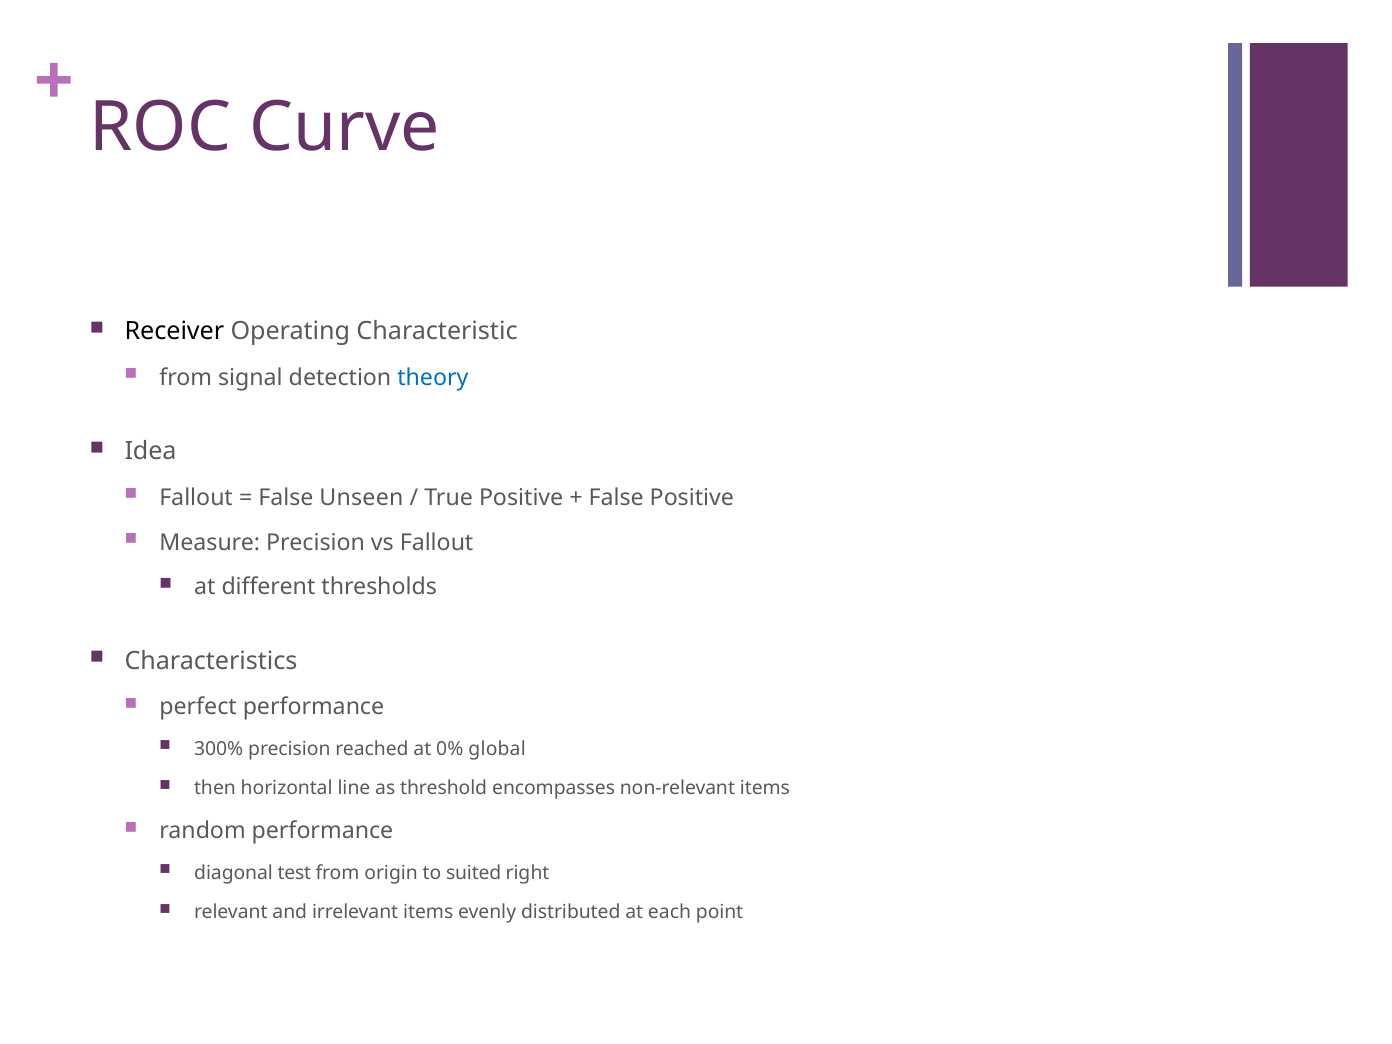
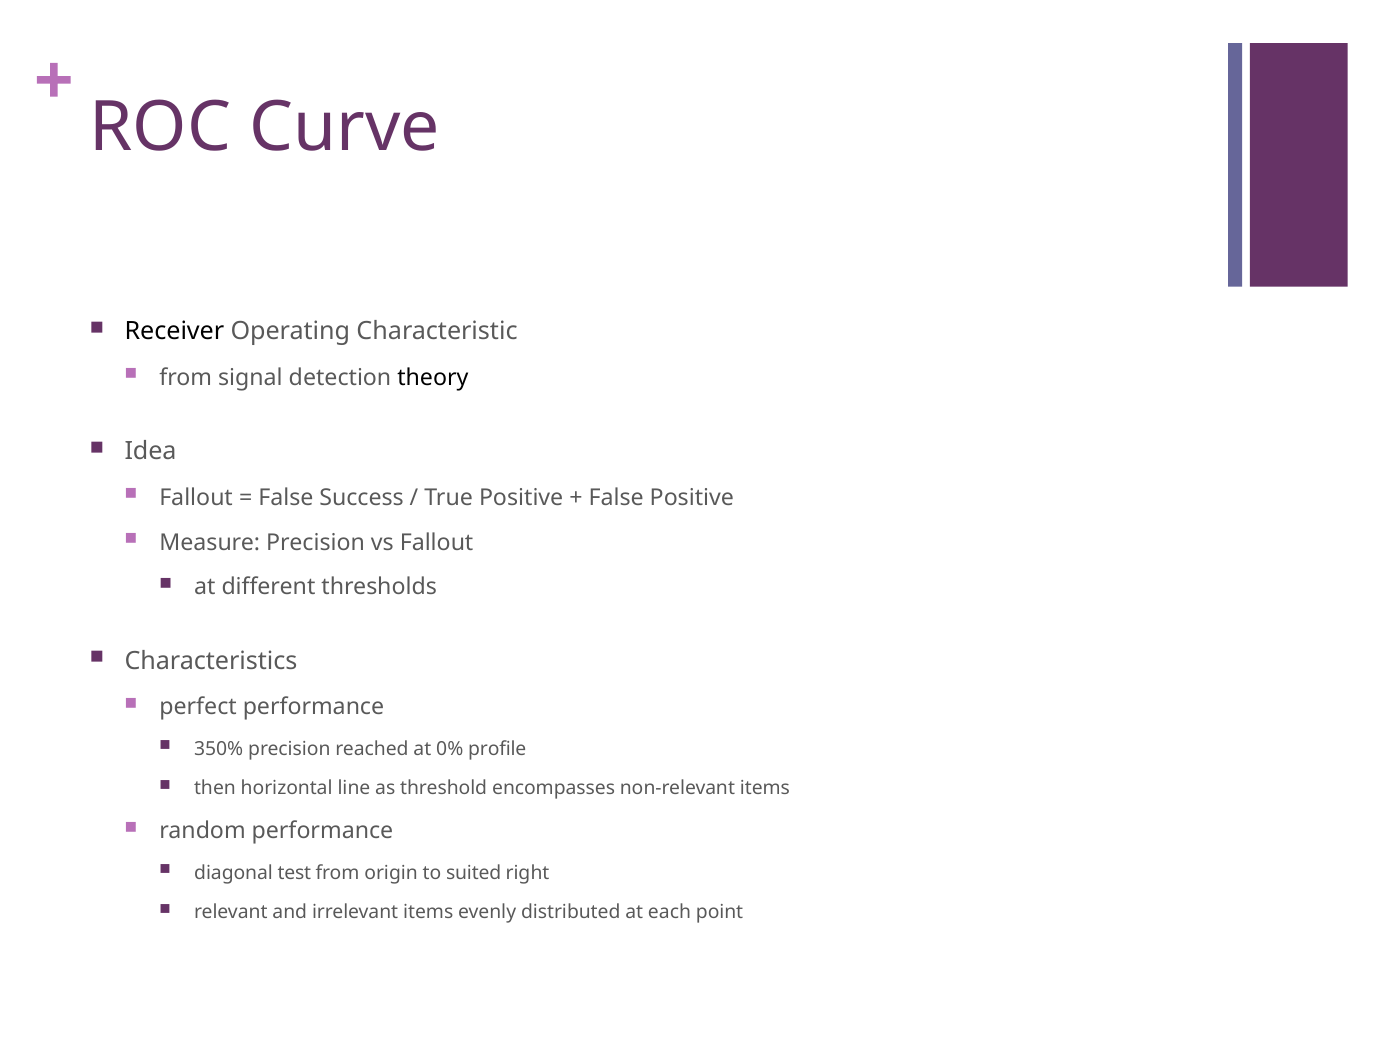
theory colour: blue -> black
Unseen: Unseen -> Success
300%: 300% -> 350%
global: global -> profile
